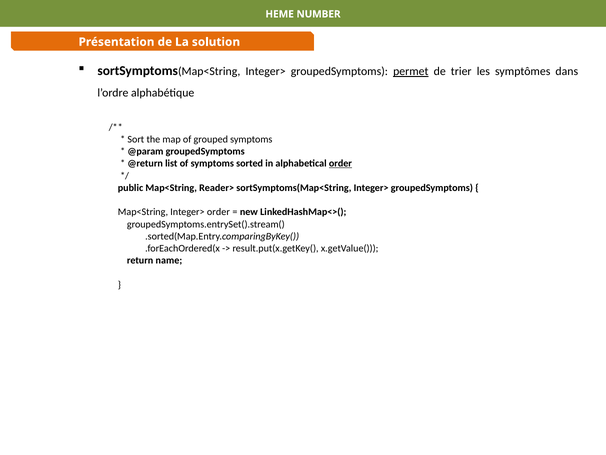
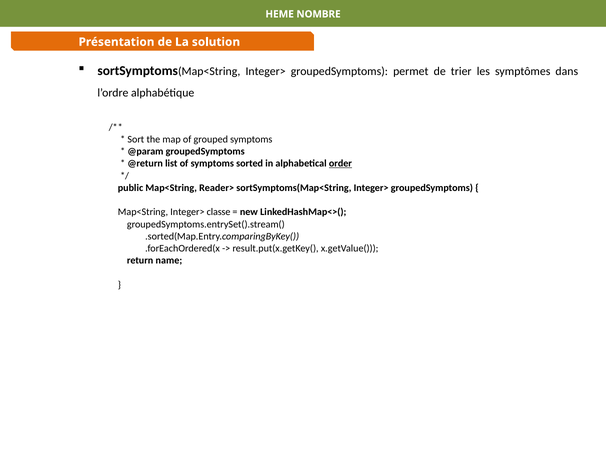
NUMBER: NUMBER -> NOMBRE
permet underline: present -> none
Integer> order: order -> classe
